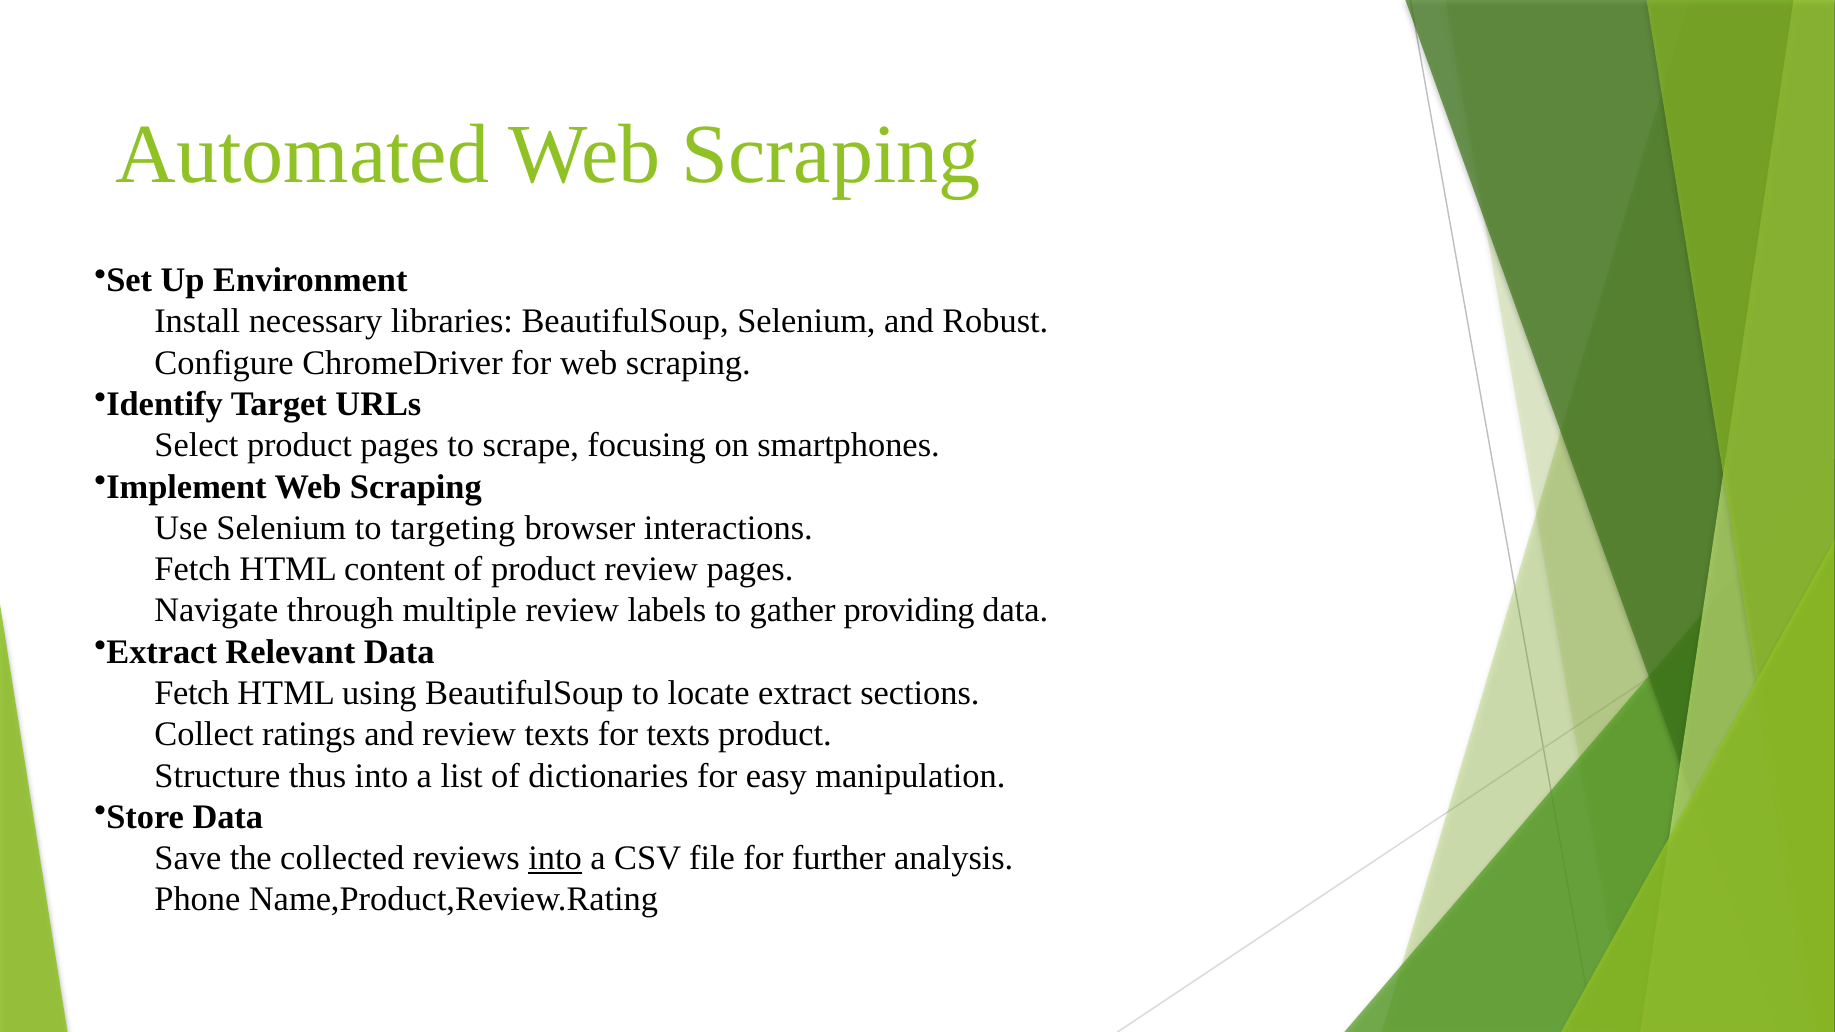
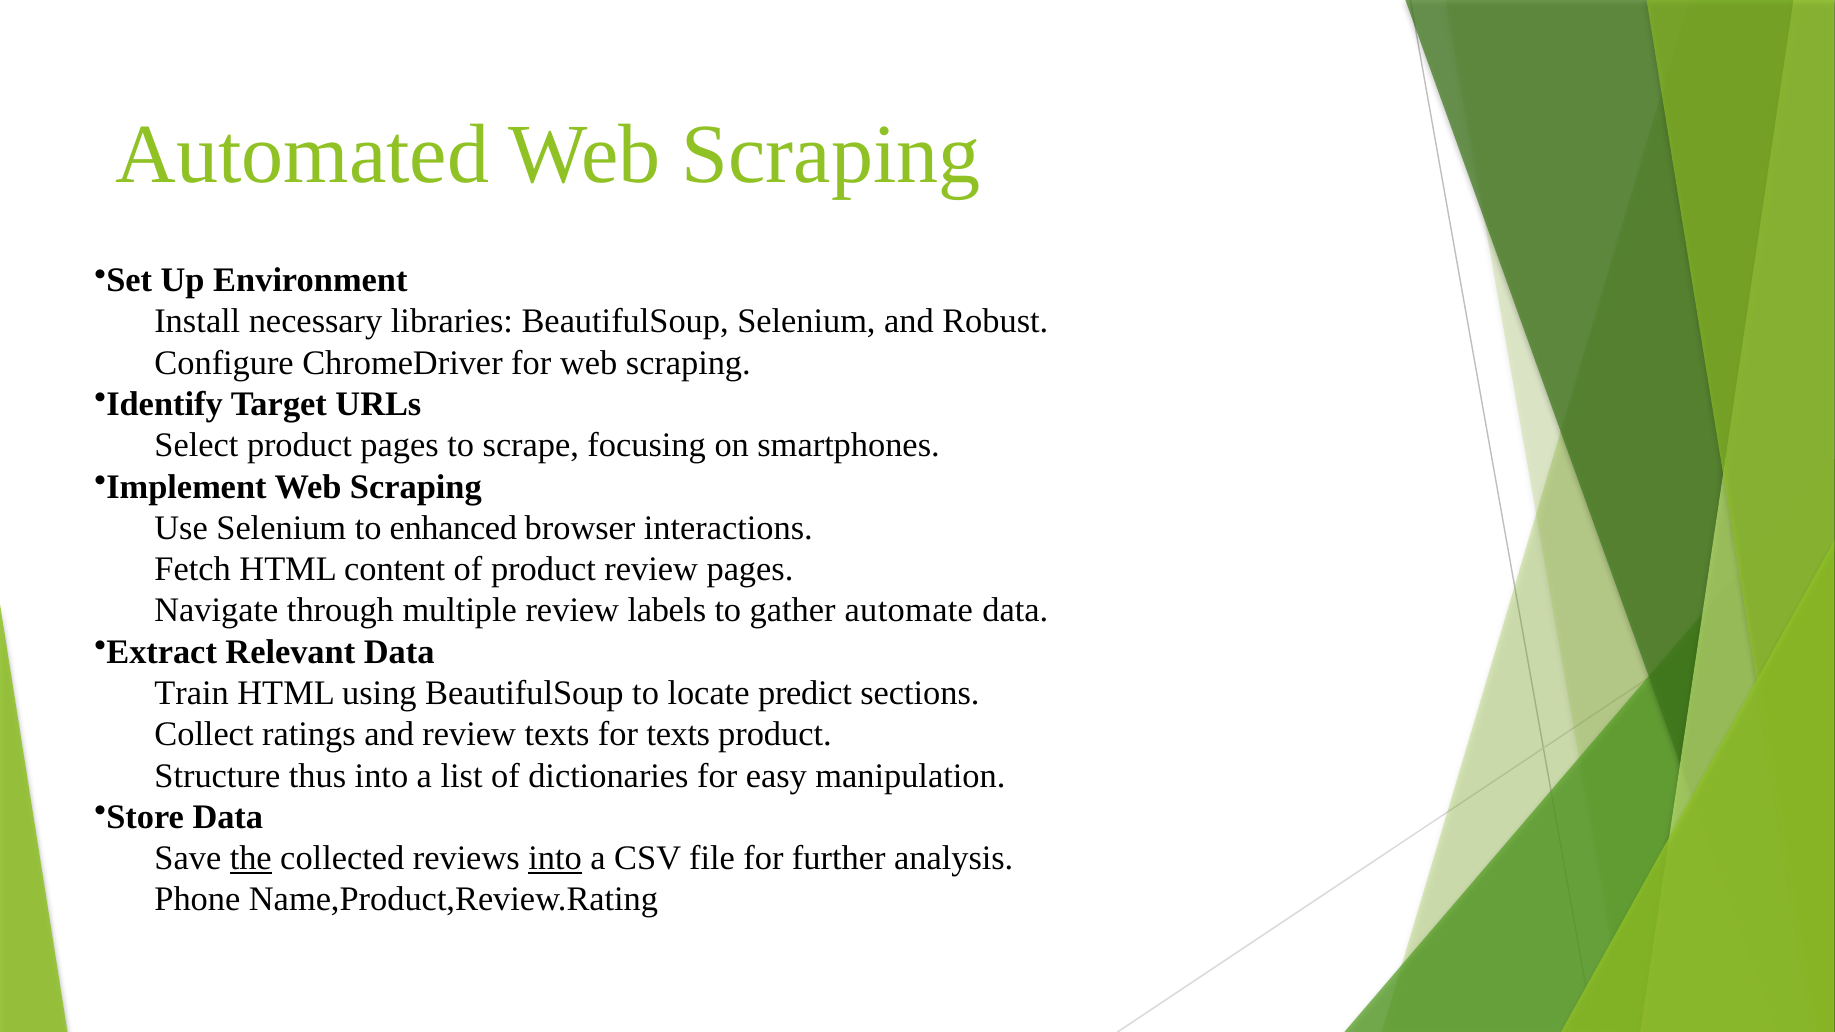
targeting: targeting -> enhanced
providing: providing -> automate
Fetch at (192, 693): Fetch -> Train
locate extract: extract -> predict
the underline: none -> present
